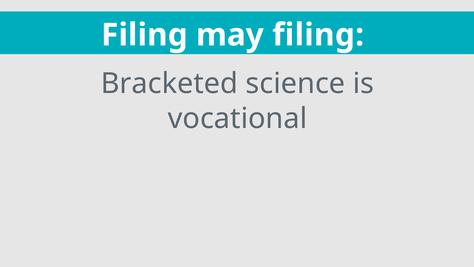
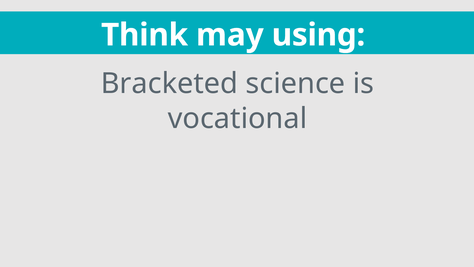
Filing at (144, 35): Filing -> Think
may filing: filing -> using
